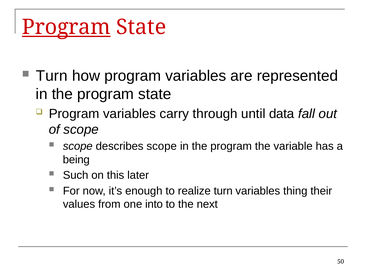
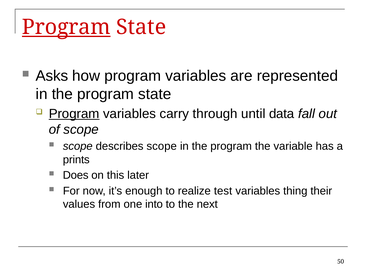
Turn at (52, 76): Turn -> Asks
Program at (74, 114) underline: none -> present
being: being -> prints
Such: Such -> Does
realize turn: turn -> test
